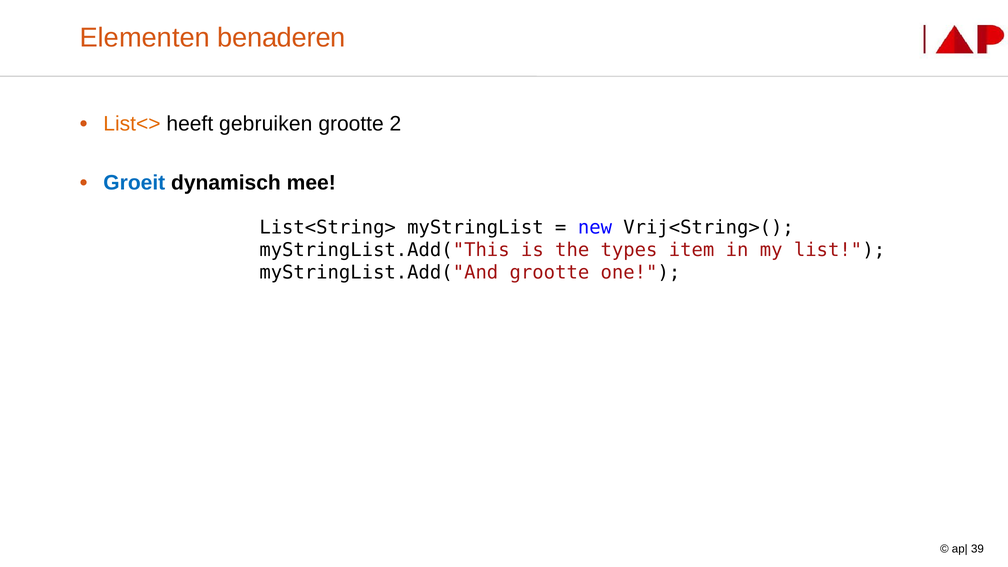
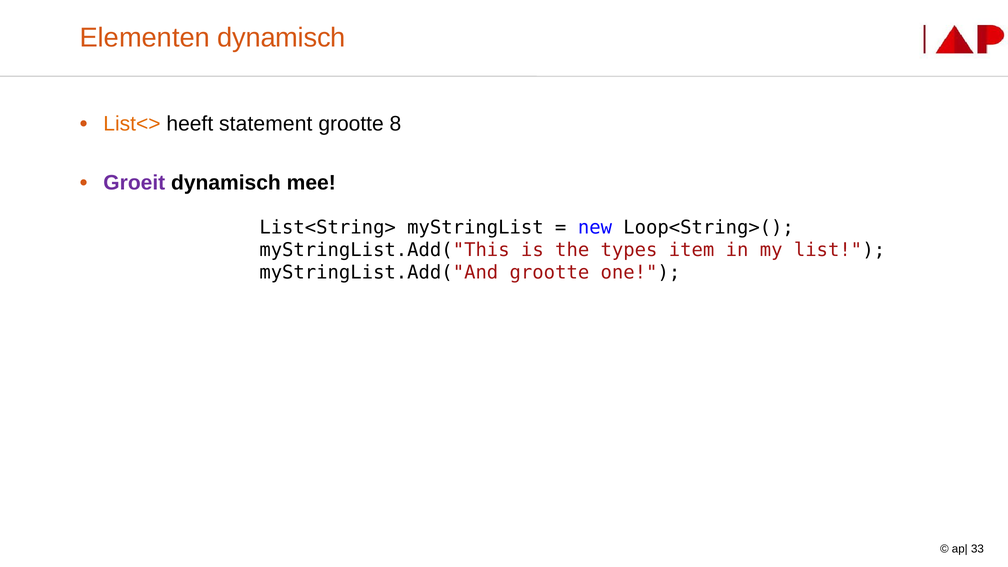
Elementen benaderen: benaderen -> dynamisch
gebruiken: gebruiken -> statement
2: 2 -> 8
Groeit colour: blue -> purple
Vrij<String>(: Vrij<String>( -> Loop<String>(
39: 39 -> 33
